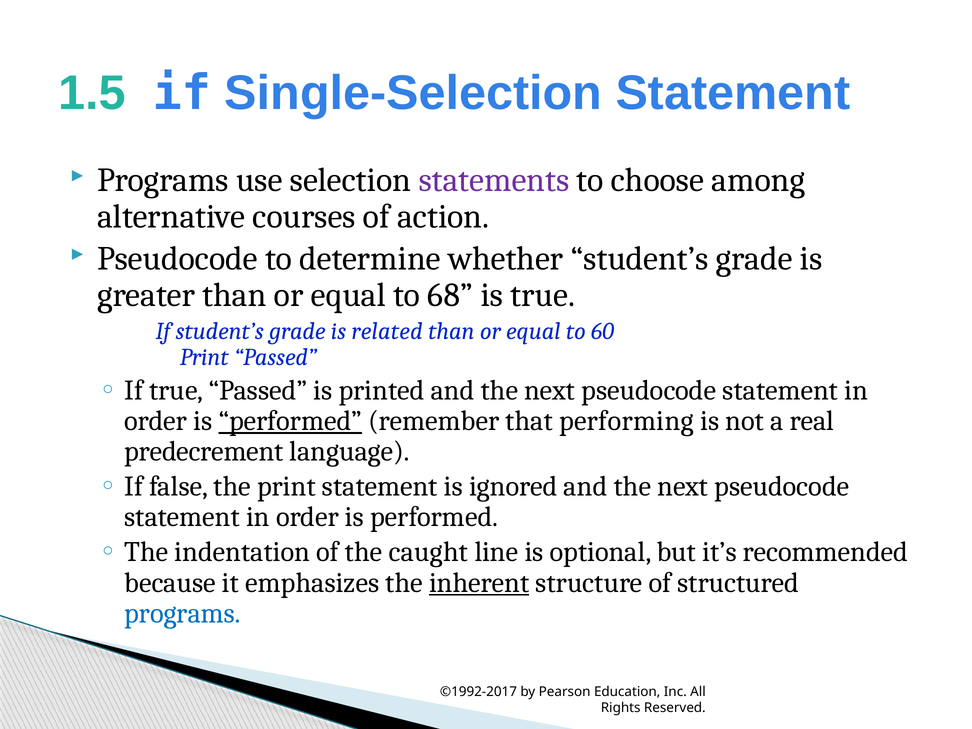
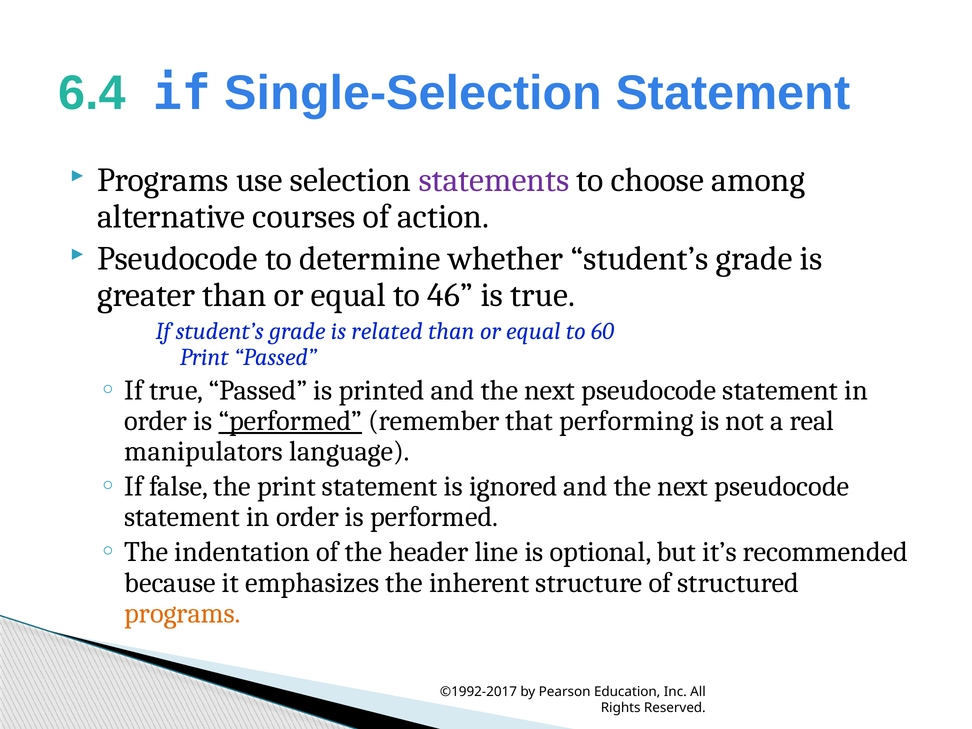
1.5: 1.5 -> 6.4
68: 68 -> 46
predecrement: predecrement -> manipulators
caught: caught -> header
inherent underline: present -> none
programs at (182, 613) colour: blue -> orange
